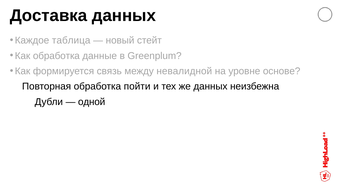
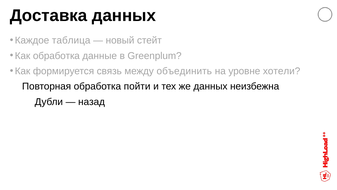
невалидной: невалидной -> объединить
основе: основе -> хотели
одной: одной -> назад
